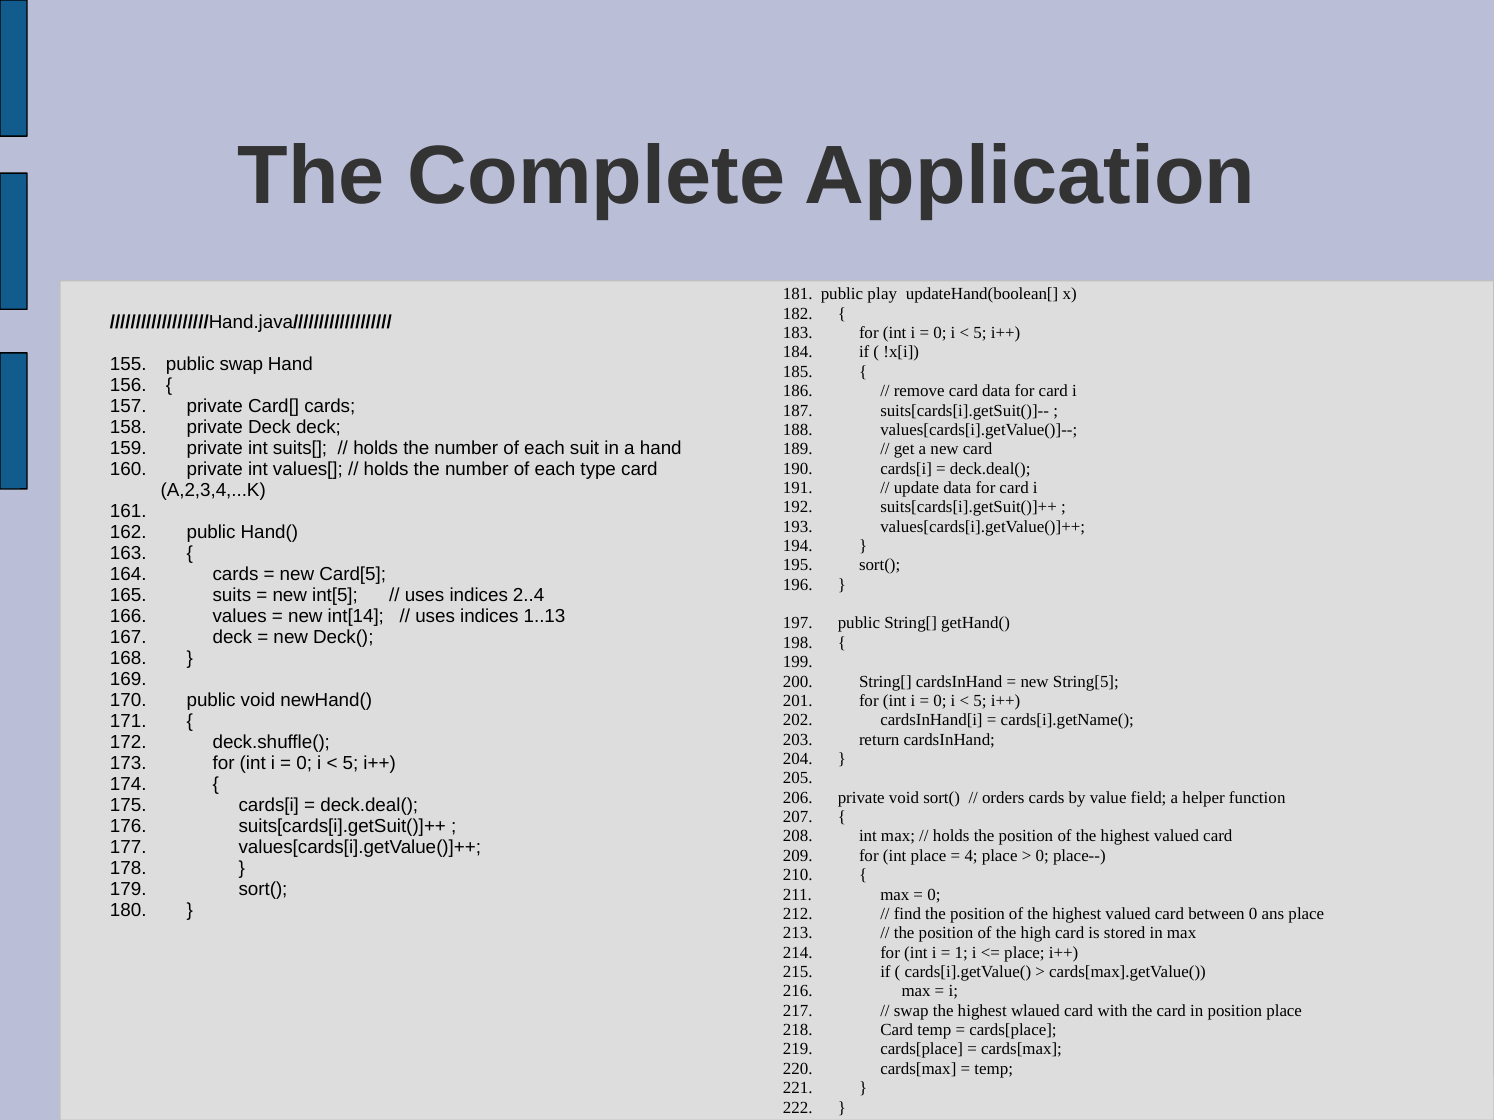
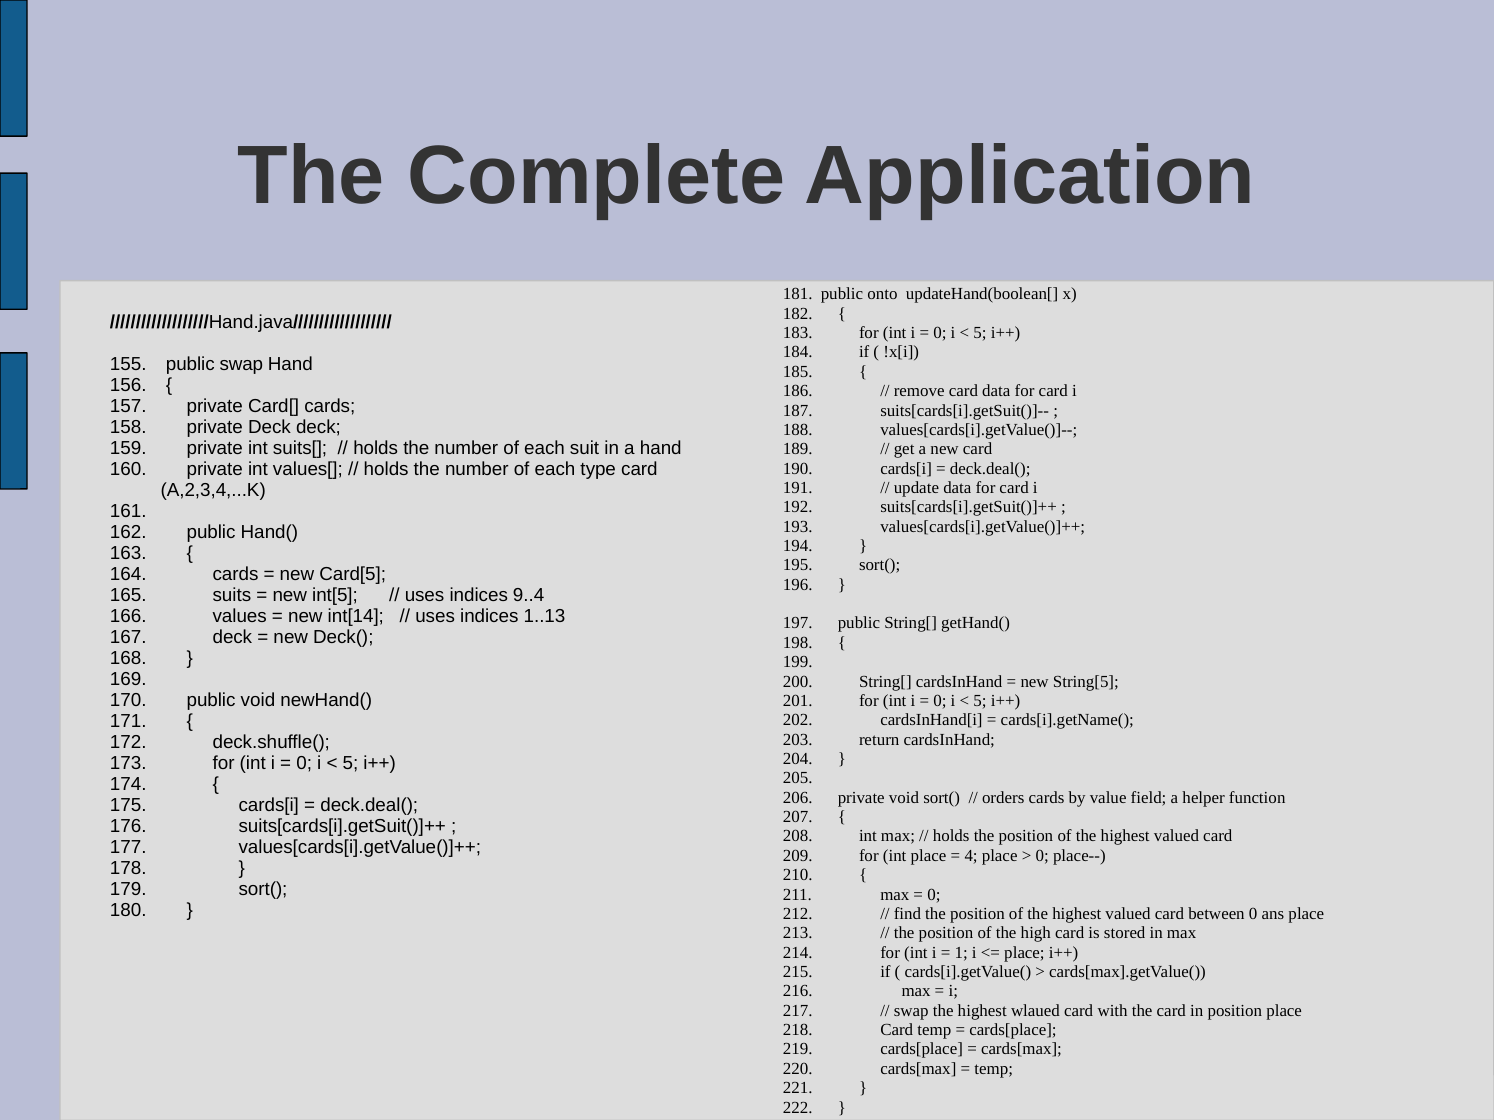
play: play -> onto
2..4: 2..4 -> 9..4
